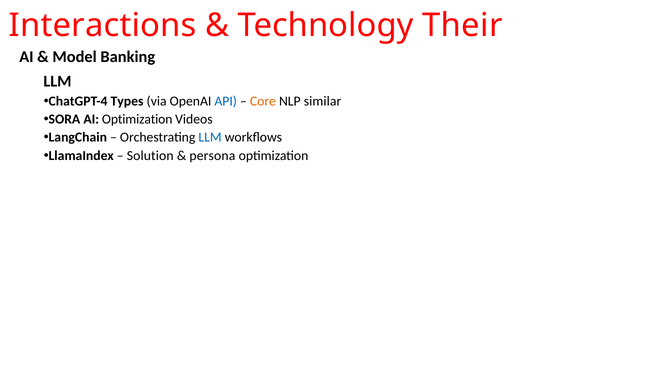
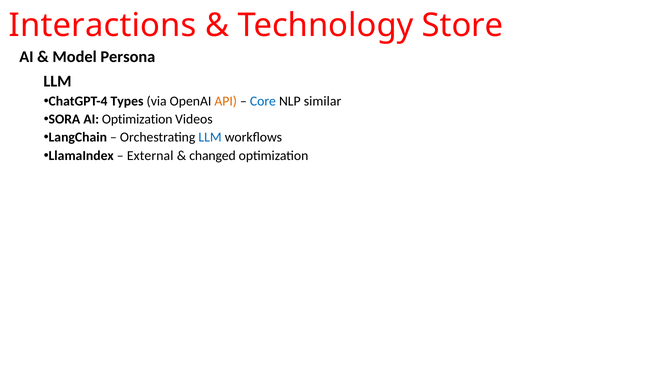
Their: Their -> Store
Banking: Banking -> Persona
API colour: blue -> orange
Core colour: orange -> blue
Solution: Solution -> External
persona: persona -> changed
